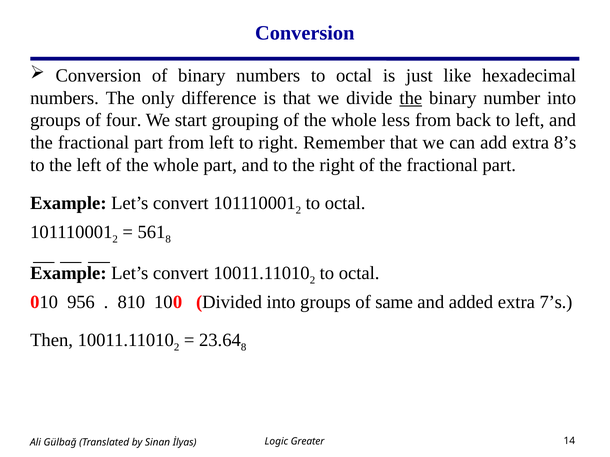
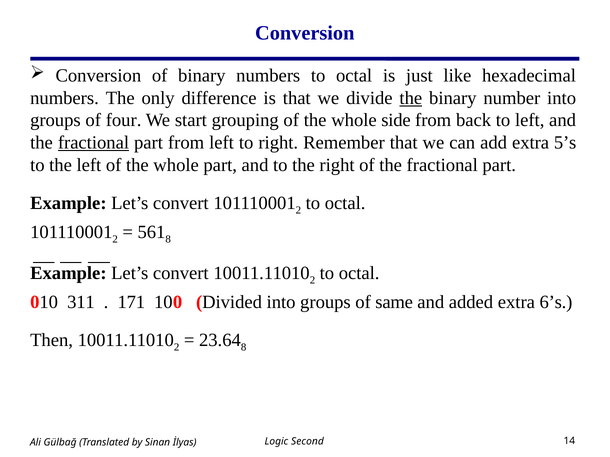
less: less -> side
fractional at (93, 143) underline: none -> present
8’s: 8’s -> 5’s
956: 956 -> 311
810: 810 -> 171
7’s: 7’s -> 6’s
Greater: Greater -> Second
